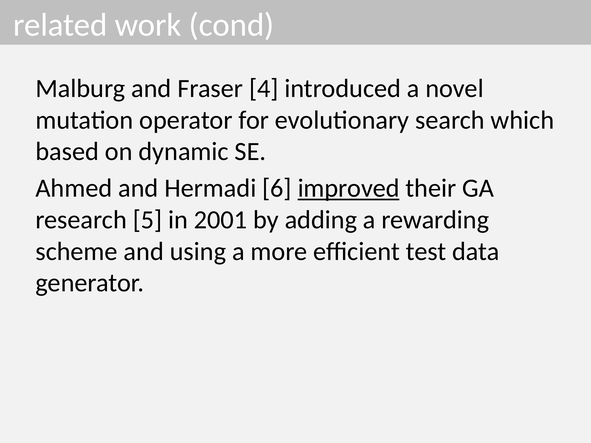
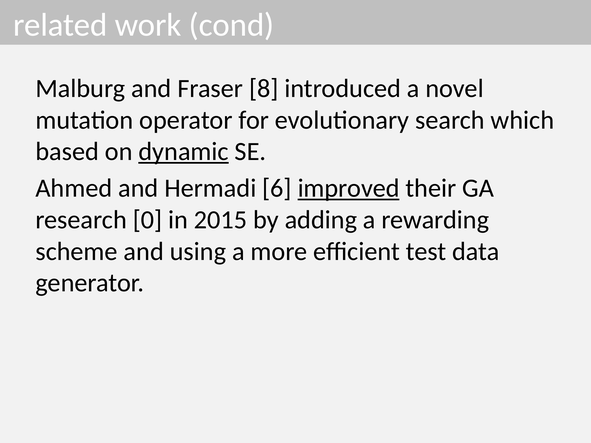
4: 4 -> 8
dynamic underline: none -> present
5: 5 -> 0
2001: 2001 -> 2015
